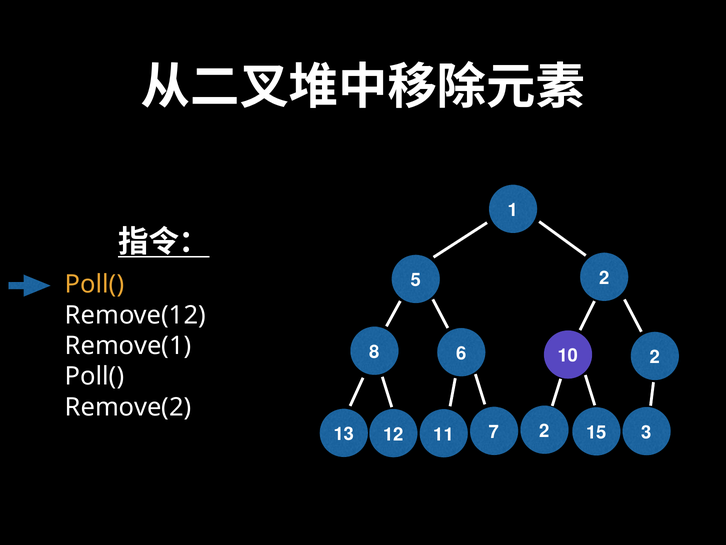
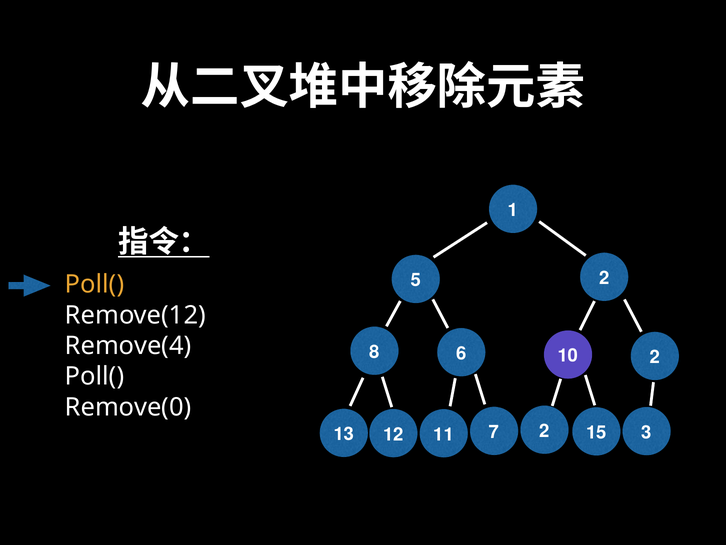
Remove(1: Remove(1 -> Remove(4
Remove(2: Remove(2 -> Remove(0
